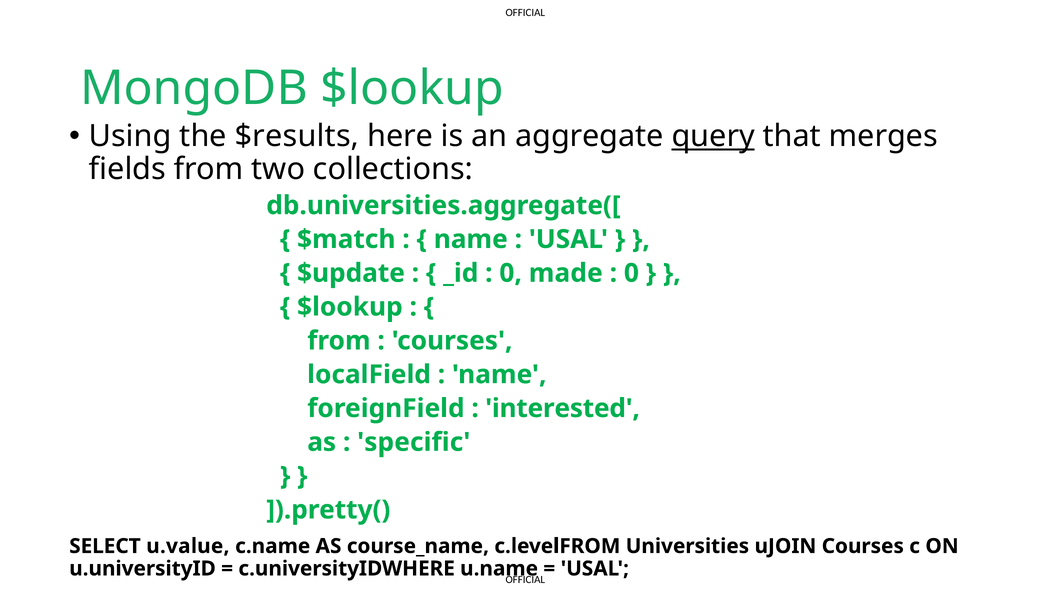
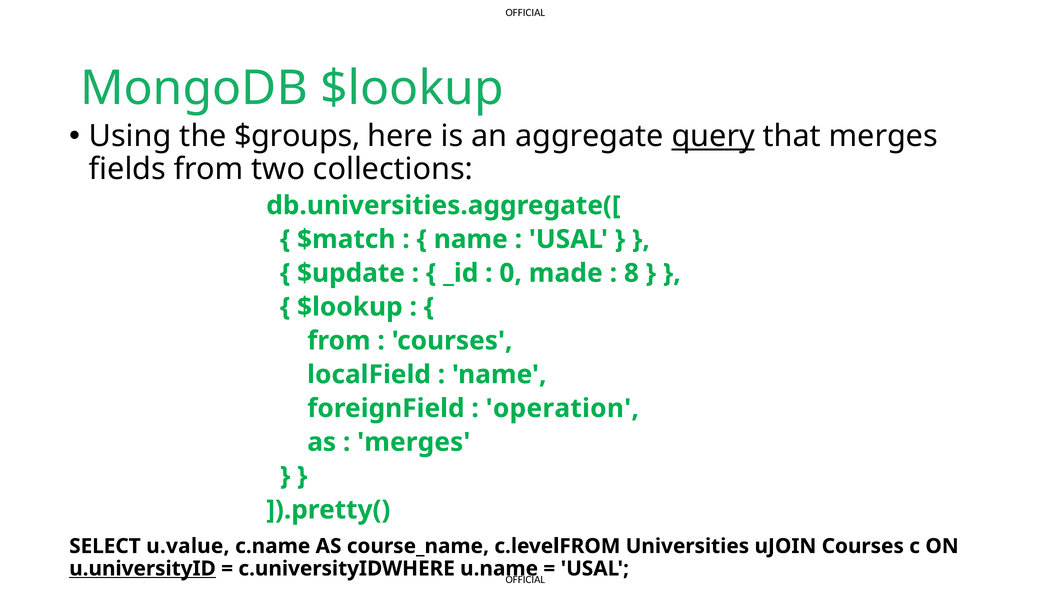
$results: $results -> $groups
0 at (631, 273): 0 -> 8
interested: interested -> operation
specific at (414, 442): specific -> merges
u.universityID underline: none -> present
